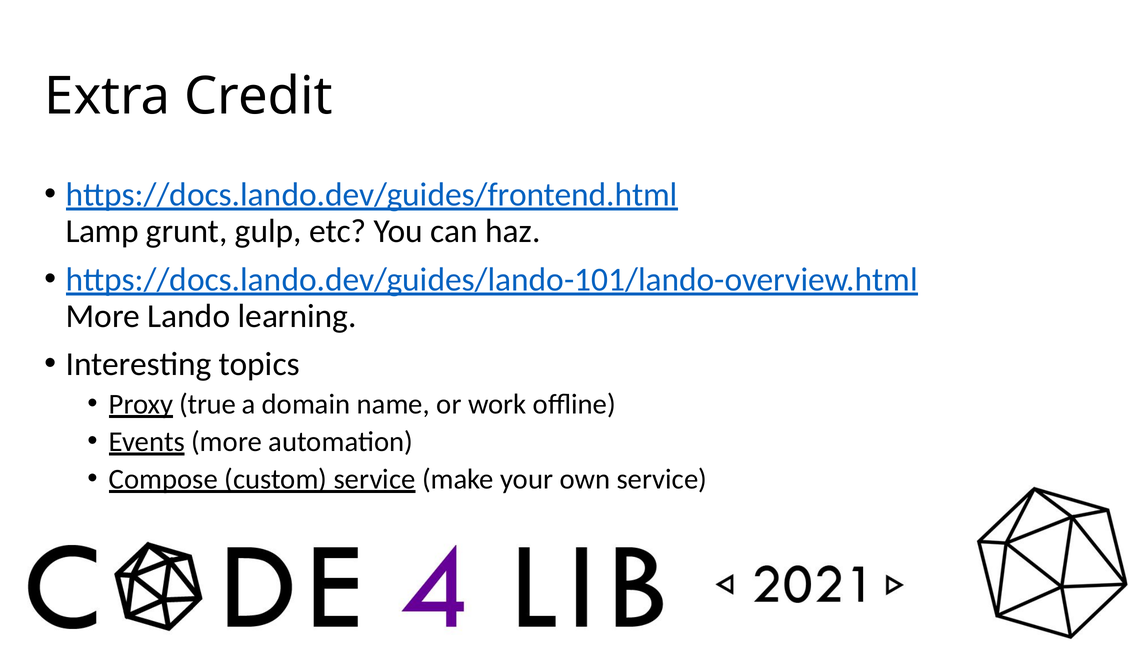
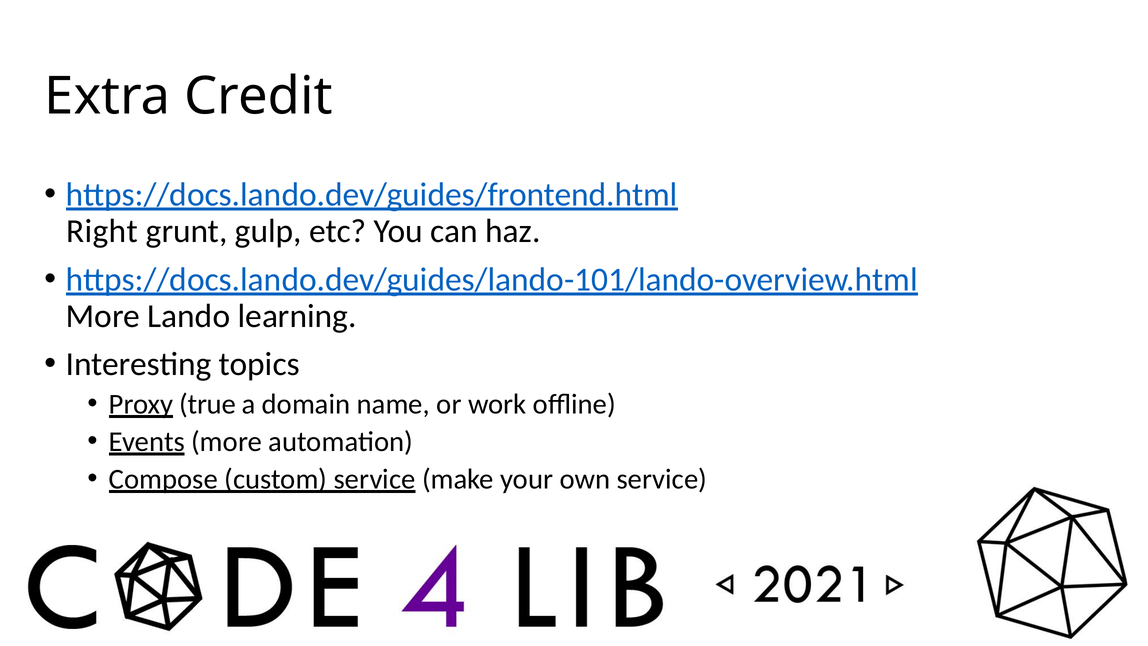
Lamp: Lamp -> Right
